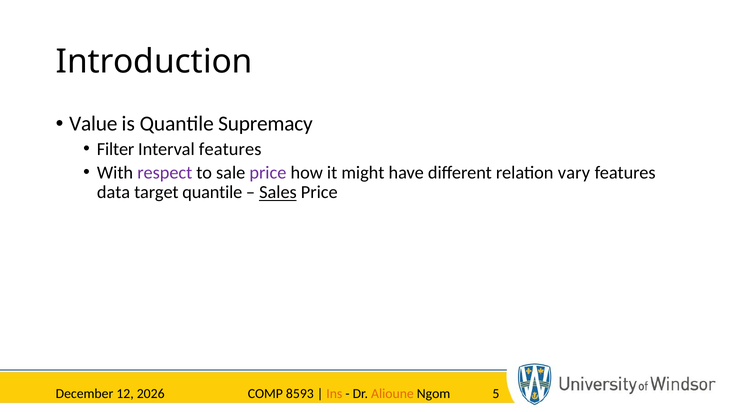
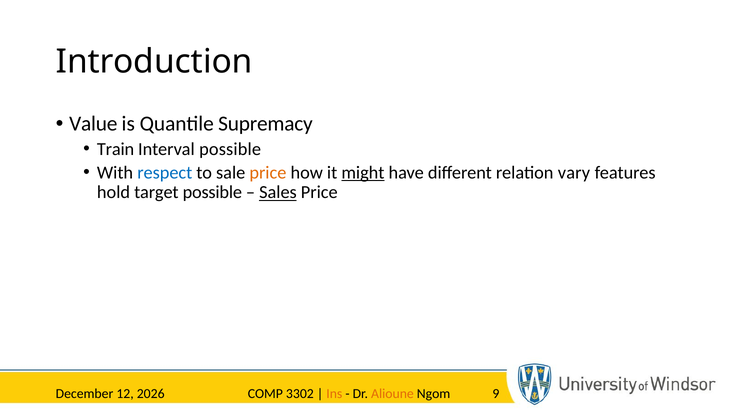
Filter: Filter -> Train
Interval features: features -> possible
respect colour: purple -> blue
price at (268, 173) colour: purple -> orange
might underline: none -> present
data: data -> hold
target quantile: quantile -> possible
8593: 8593 -> 3302
5: 5 -> 9
